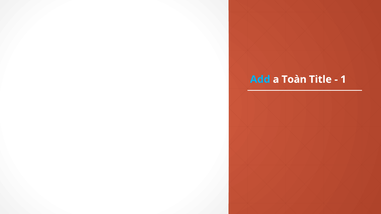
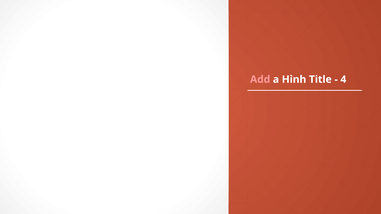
Add colour: light blue -> pink
Toàn: Toàn -> Hình
1: 1 -> 4
